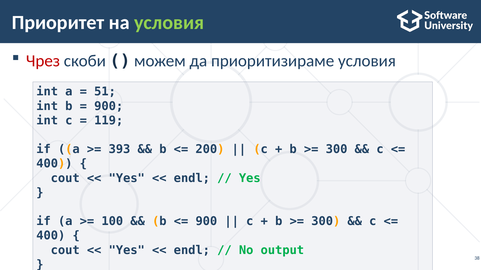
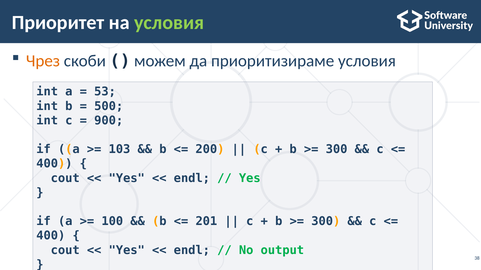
Чрез colour: red -> orange
51: 51 -> 53
900 at (109, 106): 900 -> 500
119: 119 -> 900
393: 393 -> 103
900 at (206, 222): 900 -> 201
